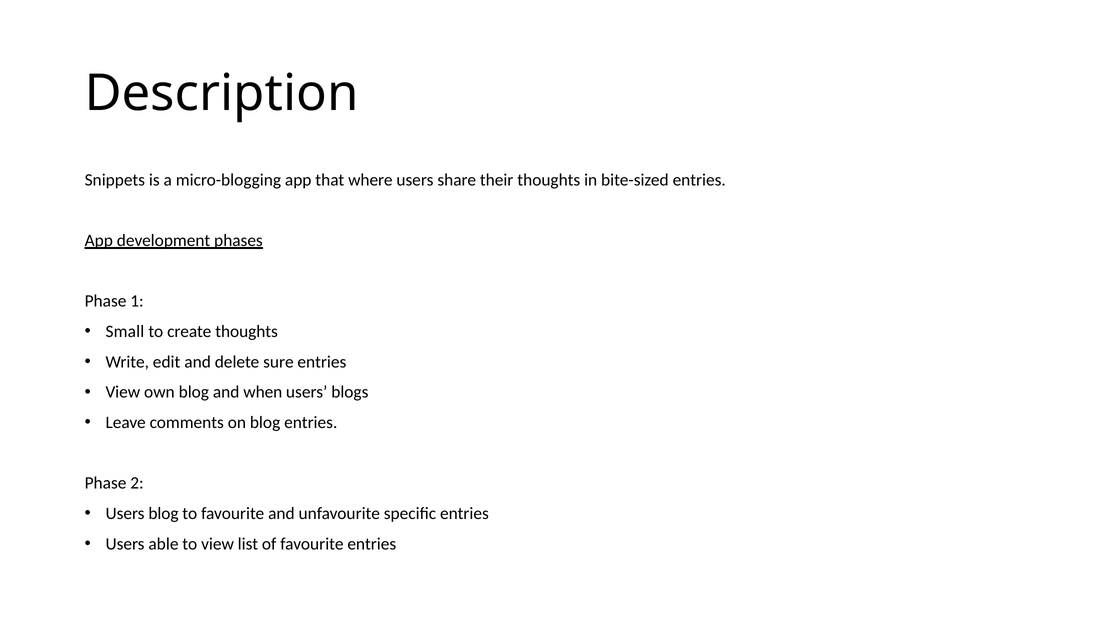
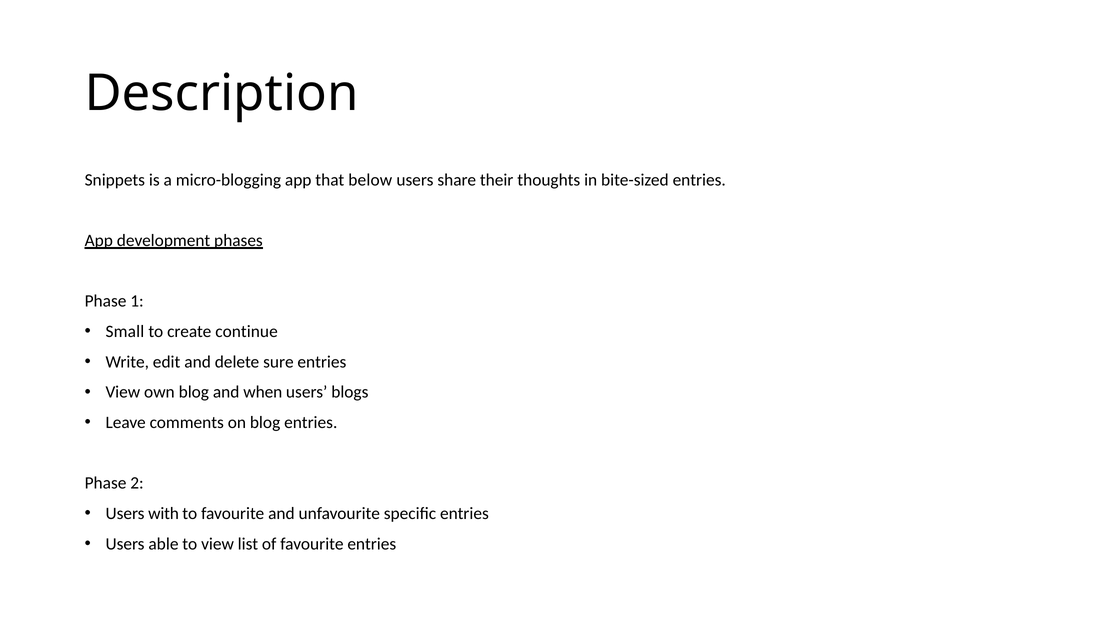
where: where -> below
create thoughts: thoughts -> continue
Users blog: blog -> with
